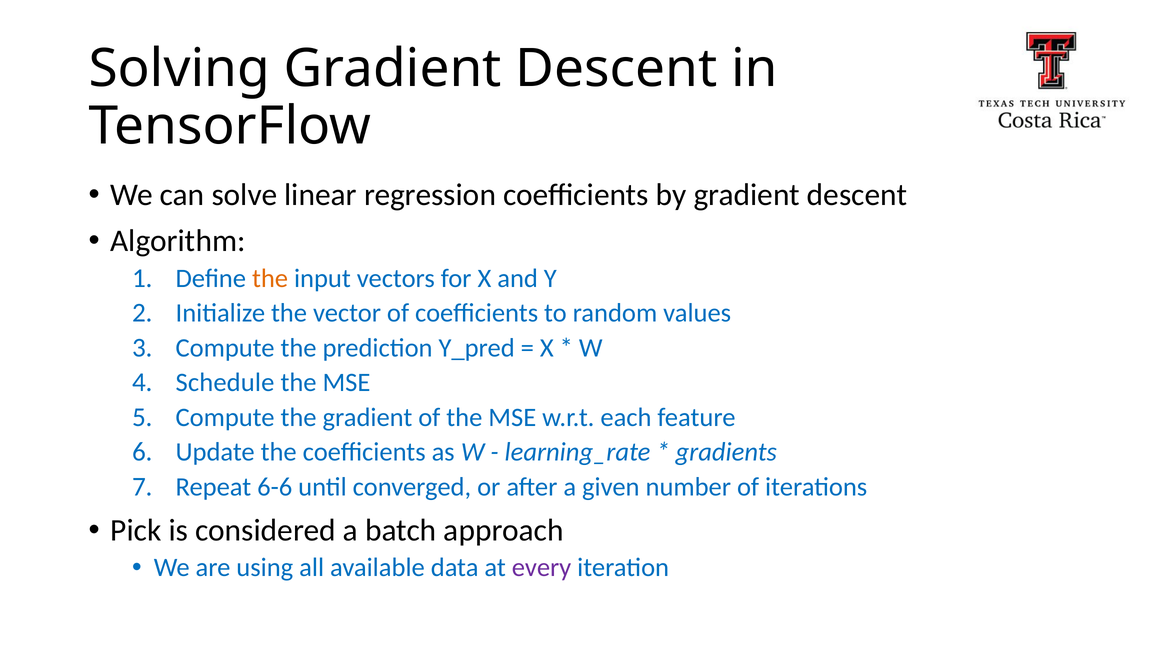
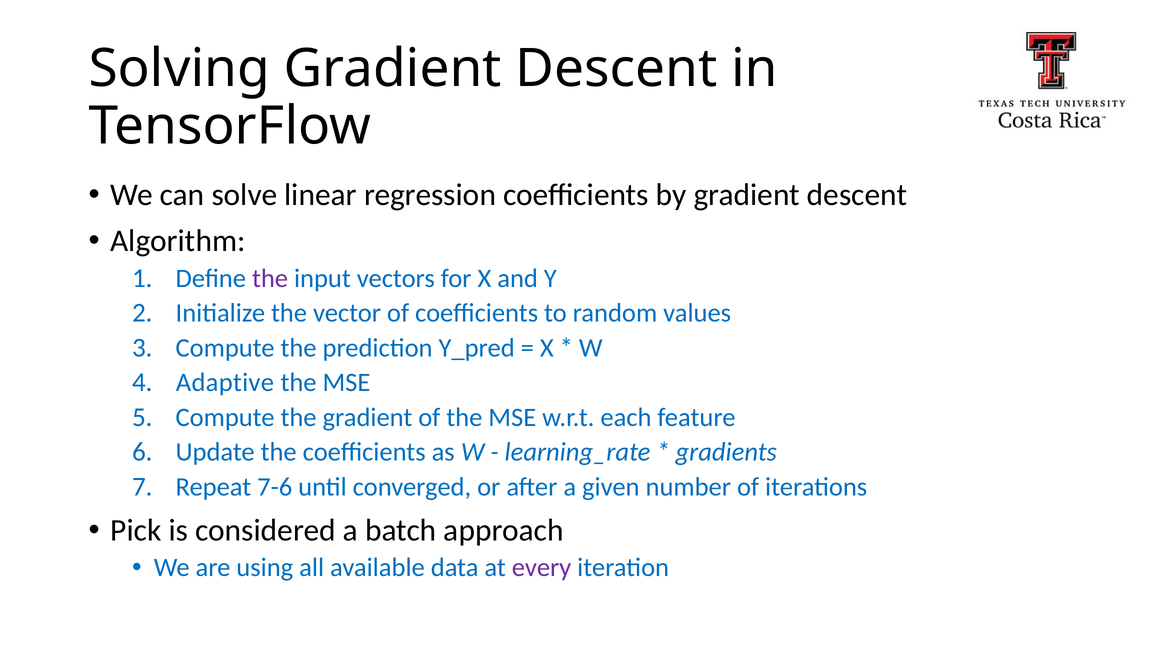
the at (270, 278) colour: orange -> purple
Schedule: Schedule -> Adaptive
6-6: 6-6 -> 7-6
